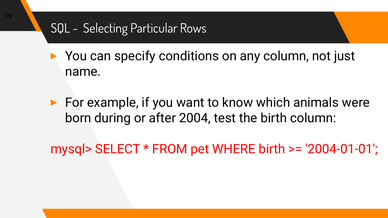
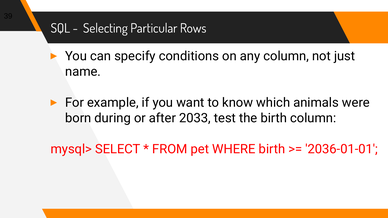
2004: 2004 -> 2033
2004-01-01: 2004-01-01 -> 2036-01-01
